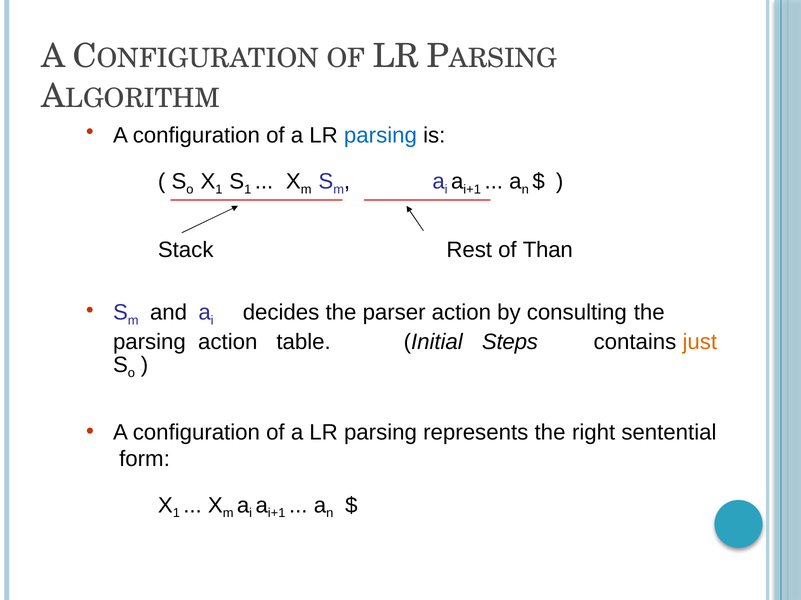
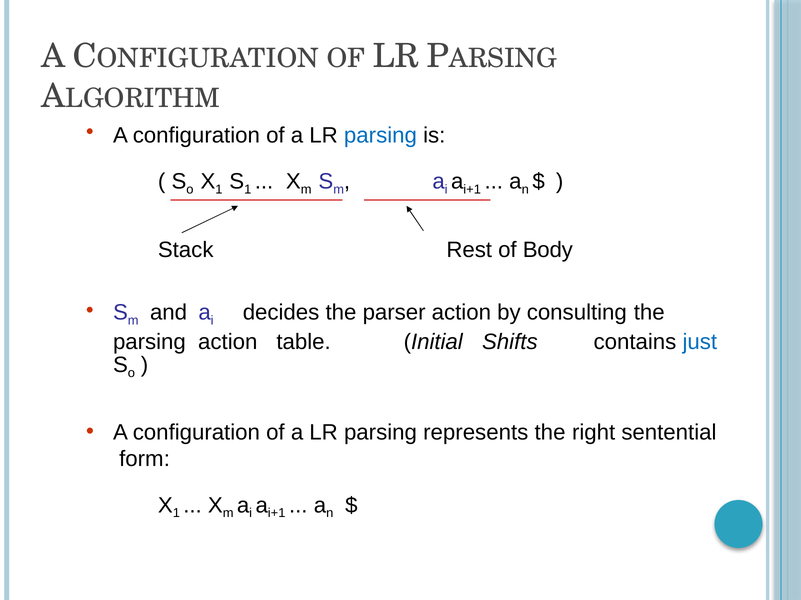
Than: Than -> Body
Steps: Steps -> Shifts
just colour: orange -> blue
